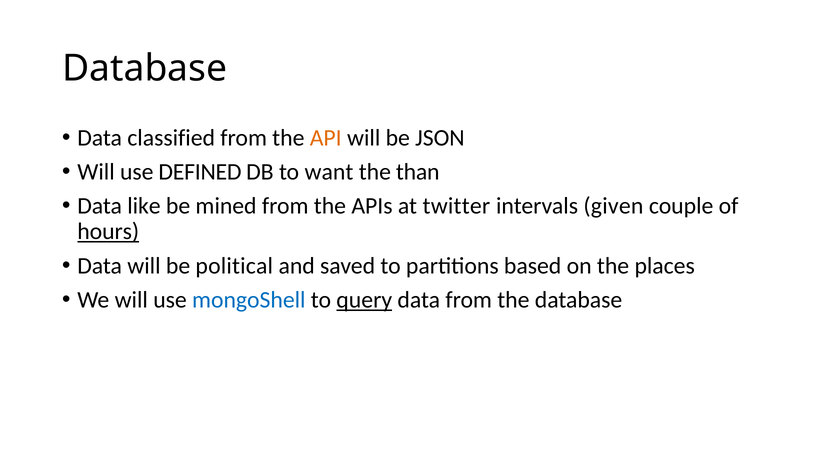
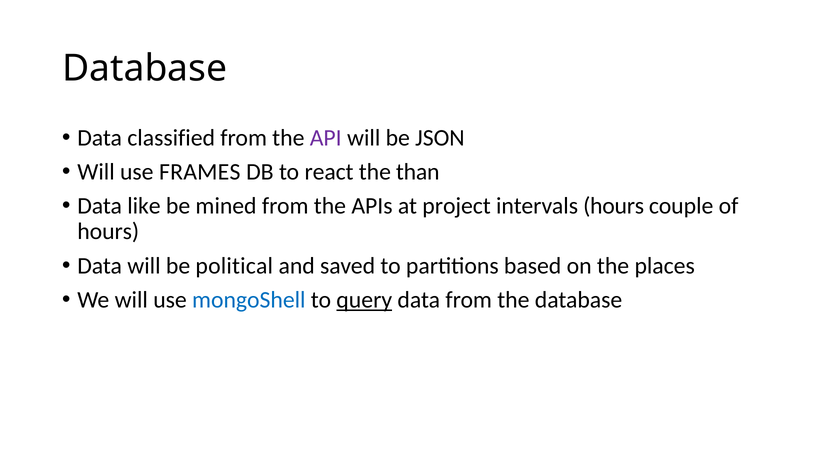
API colour: orange -> purple
DEFINED: DEFINED -> FRAMES
want: want -> react
twitter: twitter -> project
intervals given: given -> hours
hours at (108, 232) underline: present -> none
